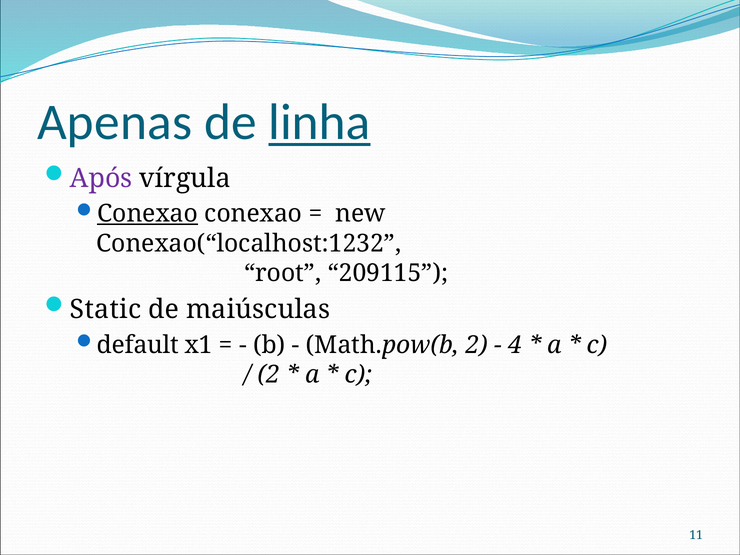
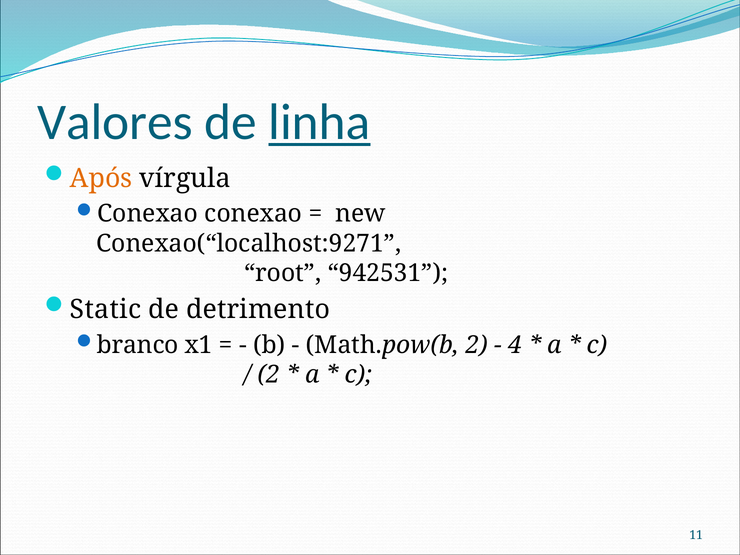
Apenas: Apenas -> Valores
Após colour: purple -> orange
Conexao at (148, 214) underline: present -> none
Conexao(“localhost:1232: Conexao(“localhost:1232 -> Conexao(“localhost:9271
209115: 209115 -> 942531
maiúsculas: maiúsculas -> detrimento
default: default -> branco
